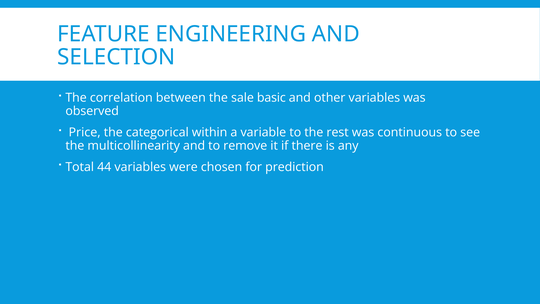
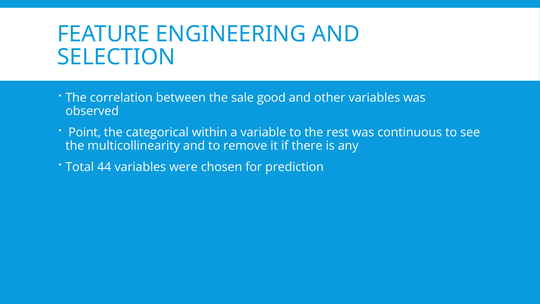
basic: basic -> good
Price: Price -> Point
